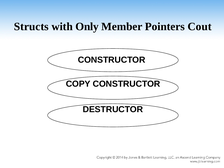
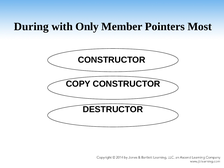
Structs: Structs -> During
Cout: Cout -> Most
